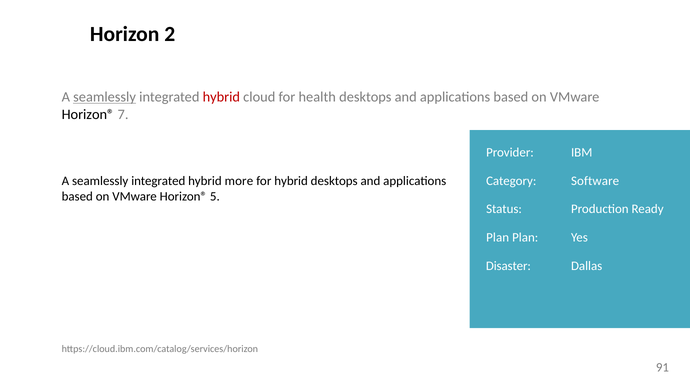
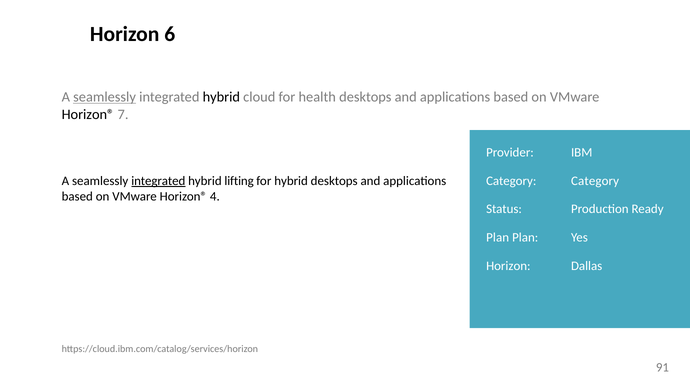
2: 2 -> 6
hybrid at (221, 97) colour: red -> black
integrated at (158, 181) underline: none -> present
more: more -> lifting
Category Software: Software -> Category
5: 5 -> 4
Disaster at (508, 266): Disaster -> Horizon
